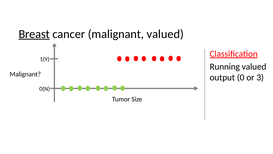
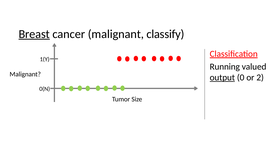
malignant valued: valued -> classify
output underline: none -> present
3: 3 -> 2
